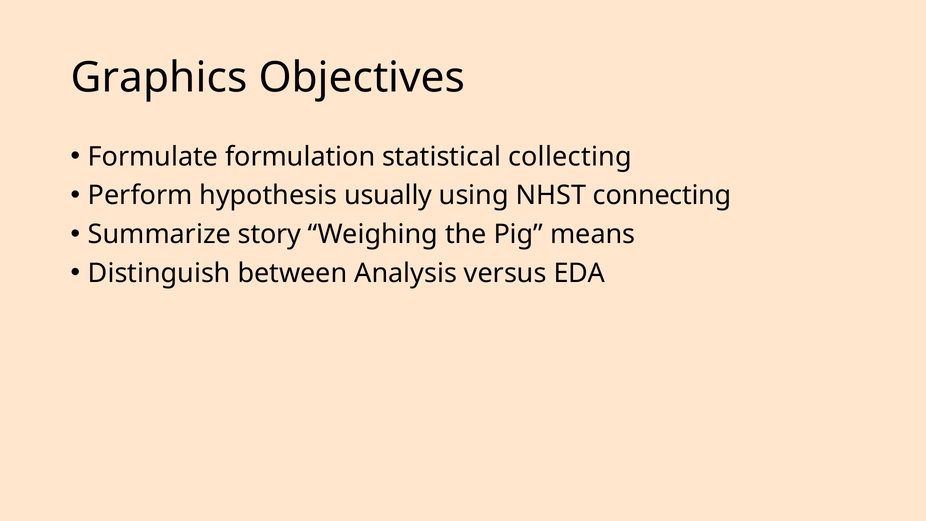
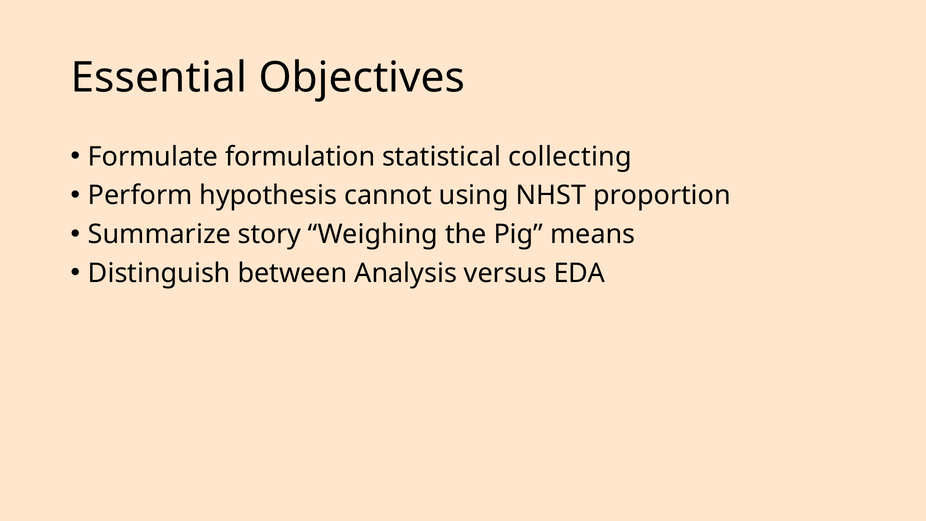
Graphics: Graphics -> Essential
usually: usually -> cannot
connecting: connecting -> proportion
